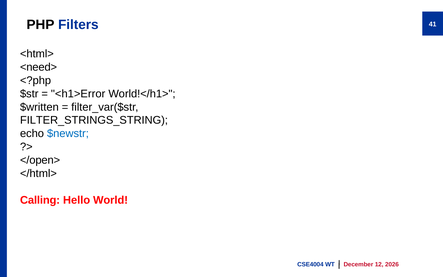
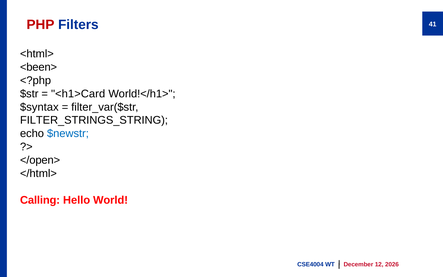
PHP colour: black -> red
<need>: <need> -> <been>
<h1>Error: <h1>Error -> <h1>Card
$written: $written -> $syntax
